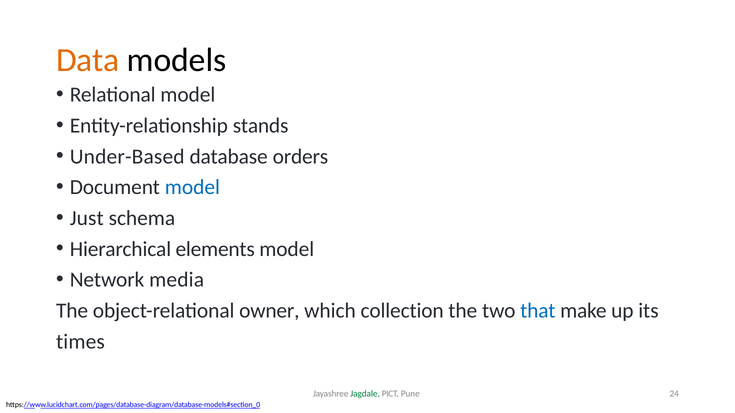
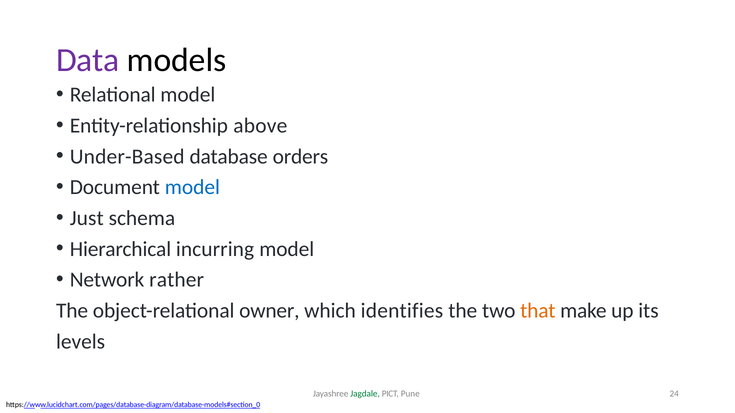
Data colour: orange -> purple
stands: stands -> above
elements: elements -> incurring
media: media -> rather
collection: collection -> identifies
that colour: blue -> orange
times: times -> levels
